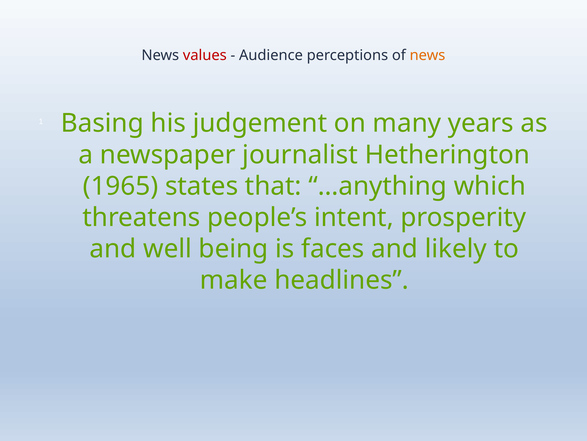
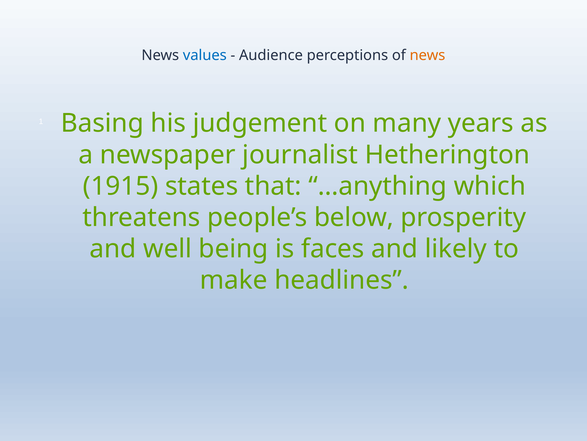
values colour: red -> blue
1965: 1965 -> 1915
intent: intent -> below
